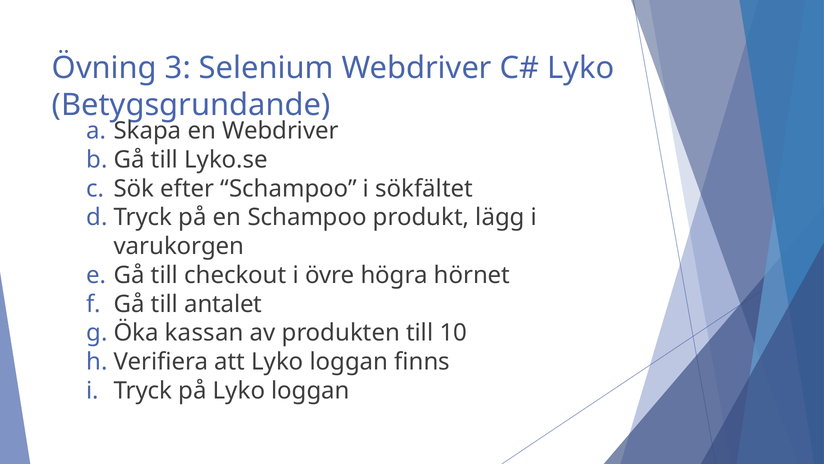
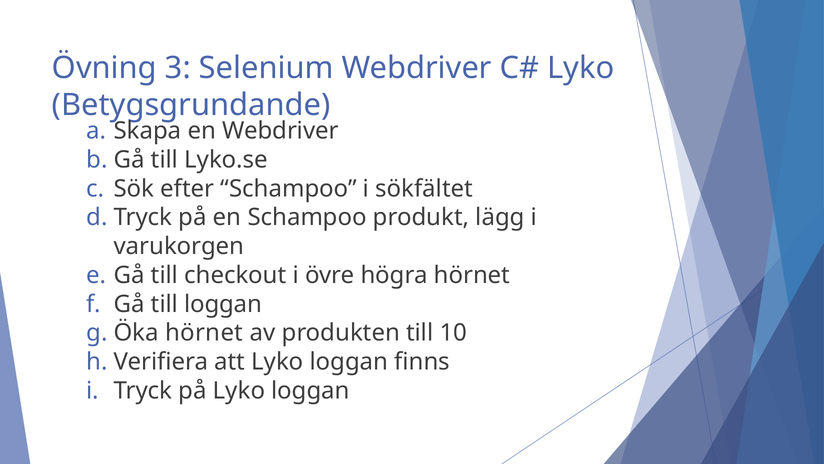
till antalet: antalet -> loggan
Öka kassan: kassan -> hörnet
